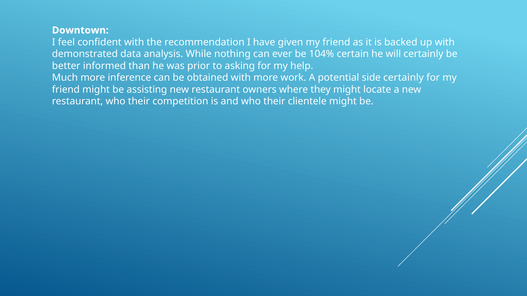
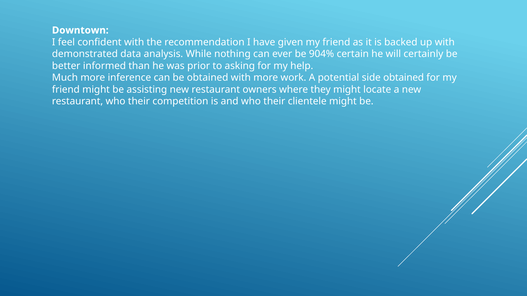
104%: 104% -> 904%
side certainly: certainly -> obtained
